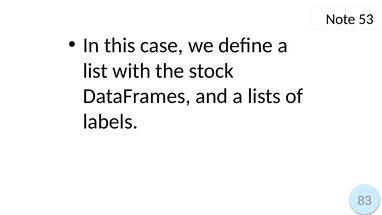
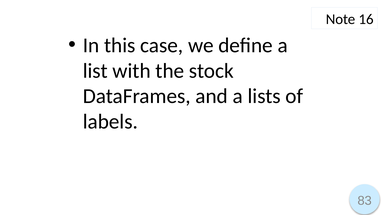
53: 53 -> 16
